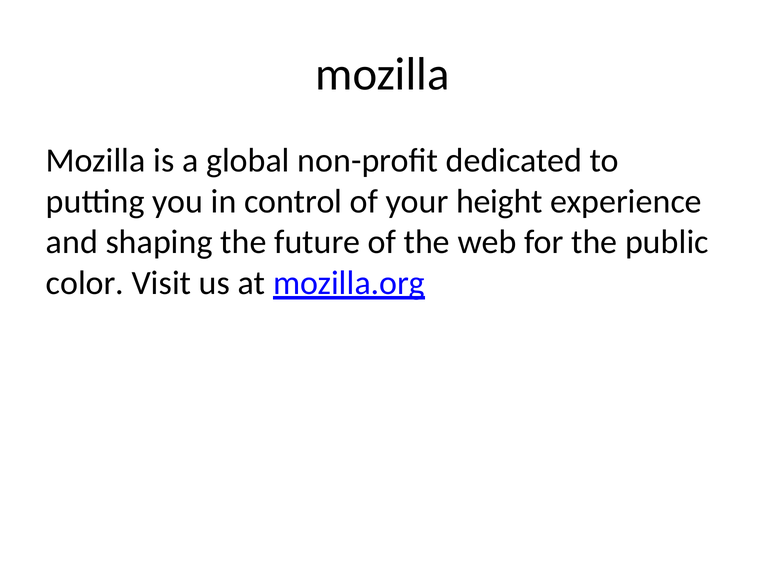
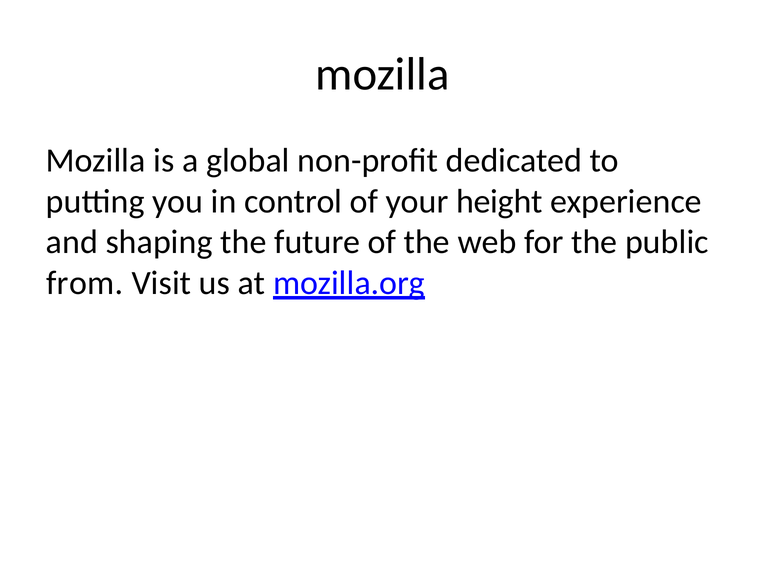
color: color -> from
